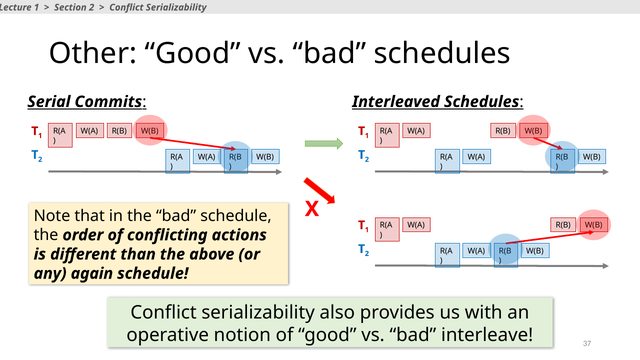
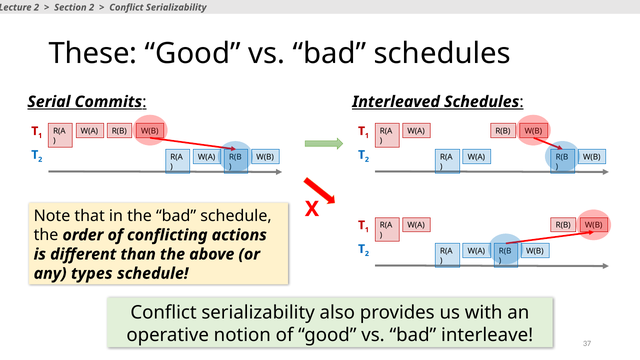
1 at (37, 7): 1 -> 2
Other: Other -> These
again: again -> types
